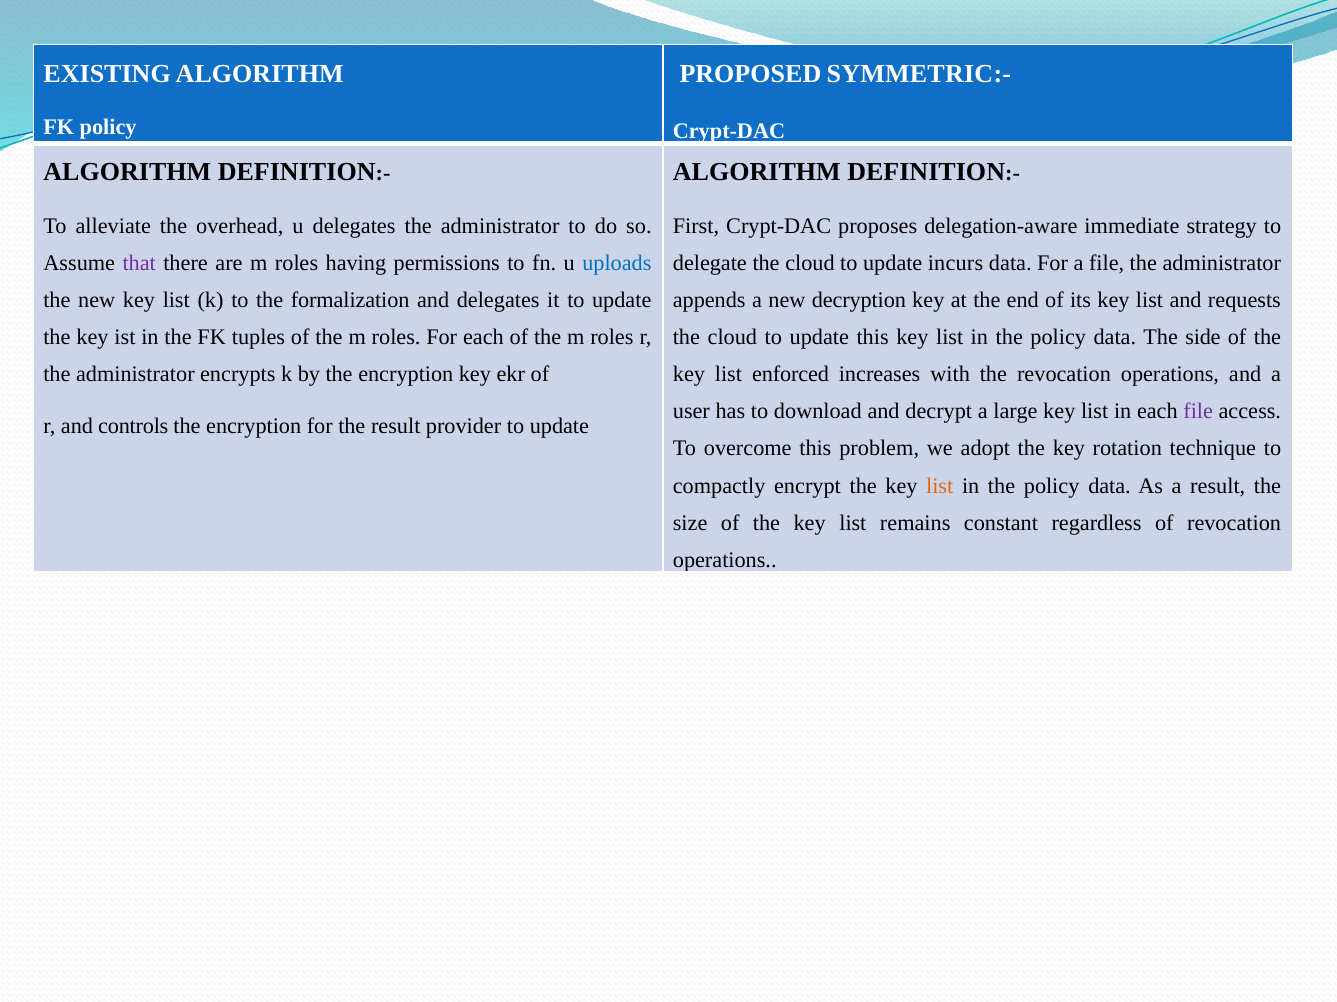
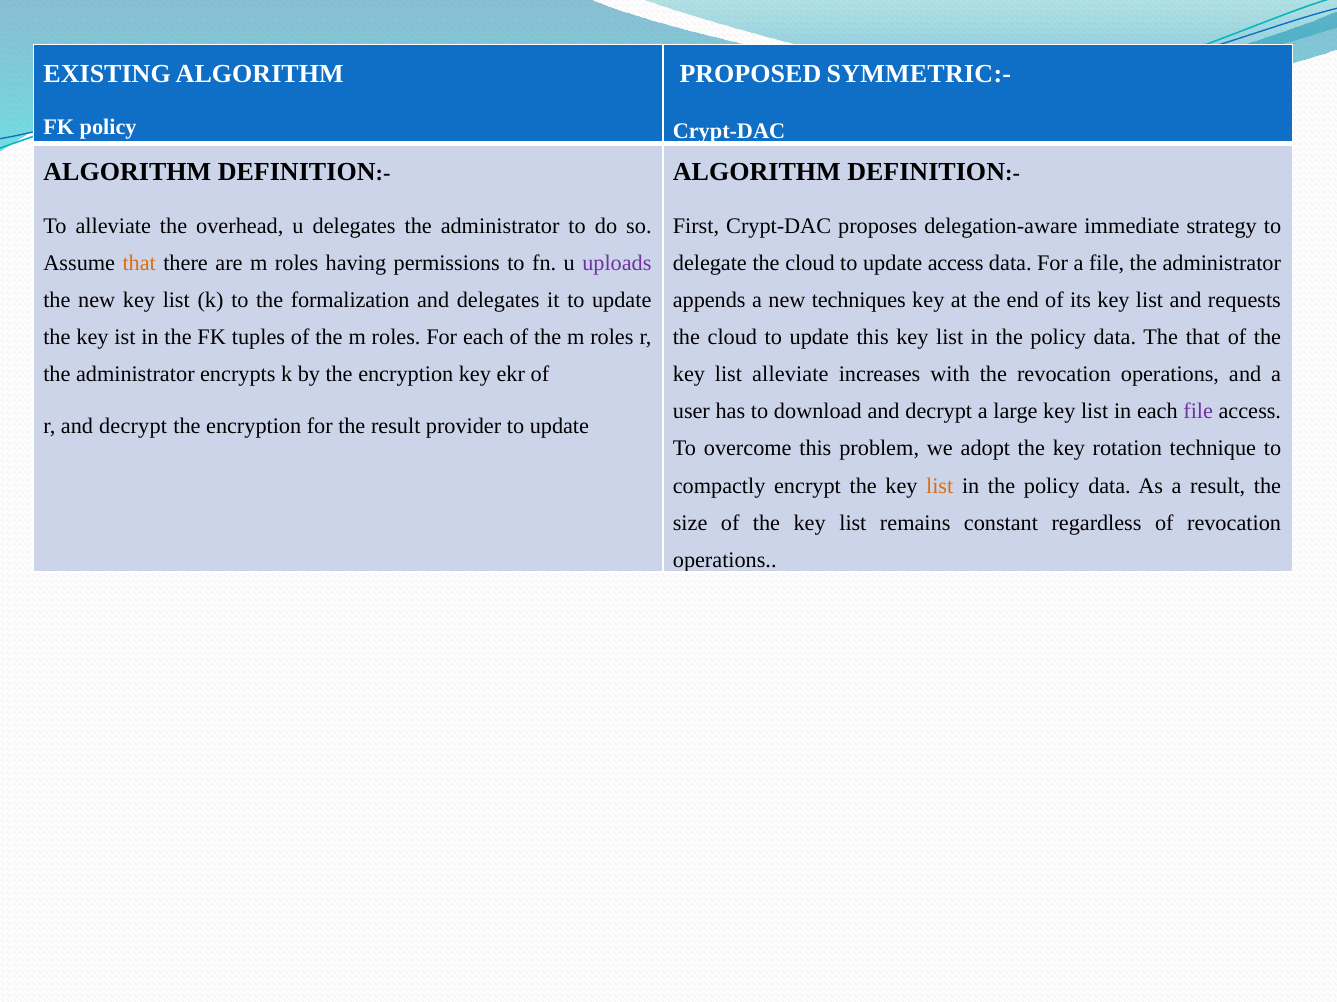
that at (139, 263) colour: purple -> orange
uploads colour: blue -> purple
update incurs: incurs -> access
decryption: decryption -> techniques
The side: side -> that
list enforced: enforced -> alleviate
r and controls: controls -> decrypt
